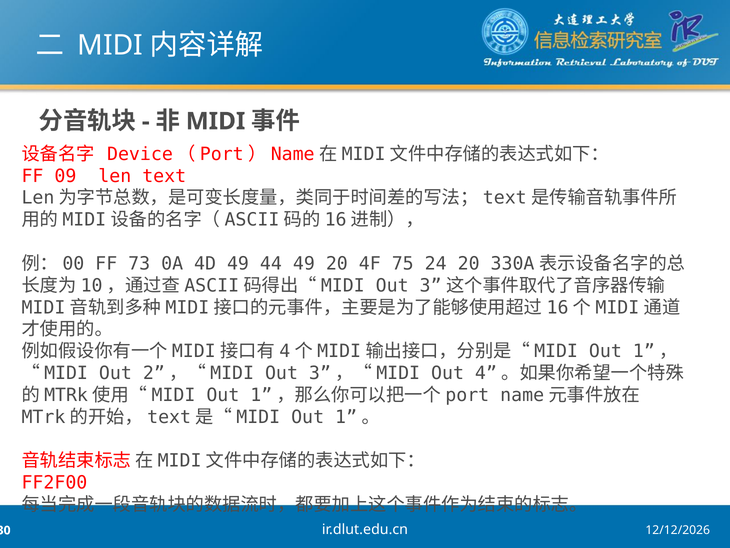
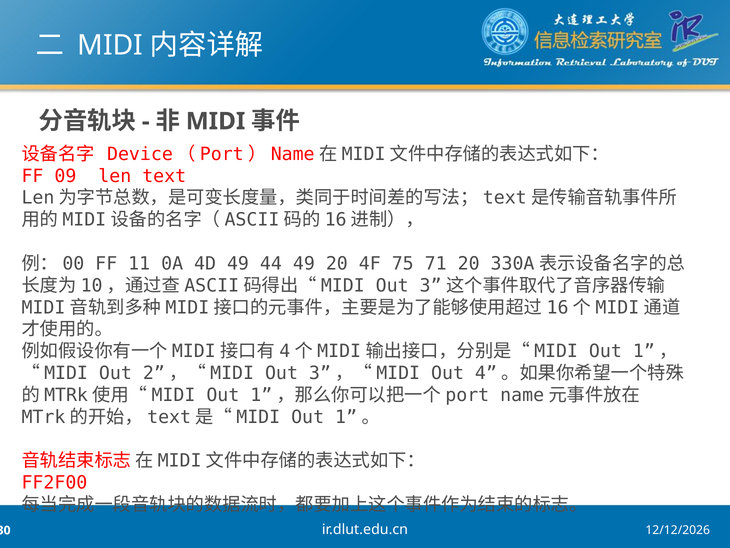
73: 73 -> 11
24: 24 -> 71
